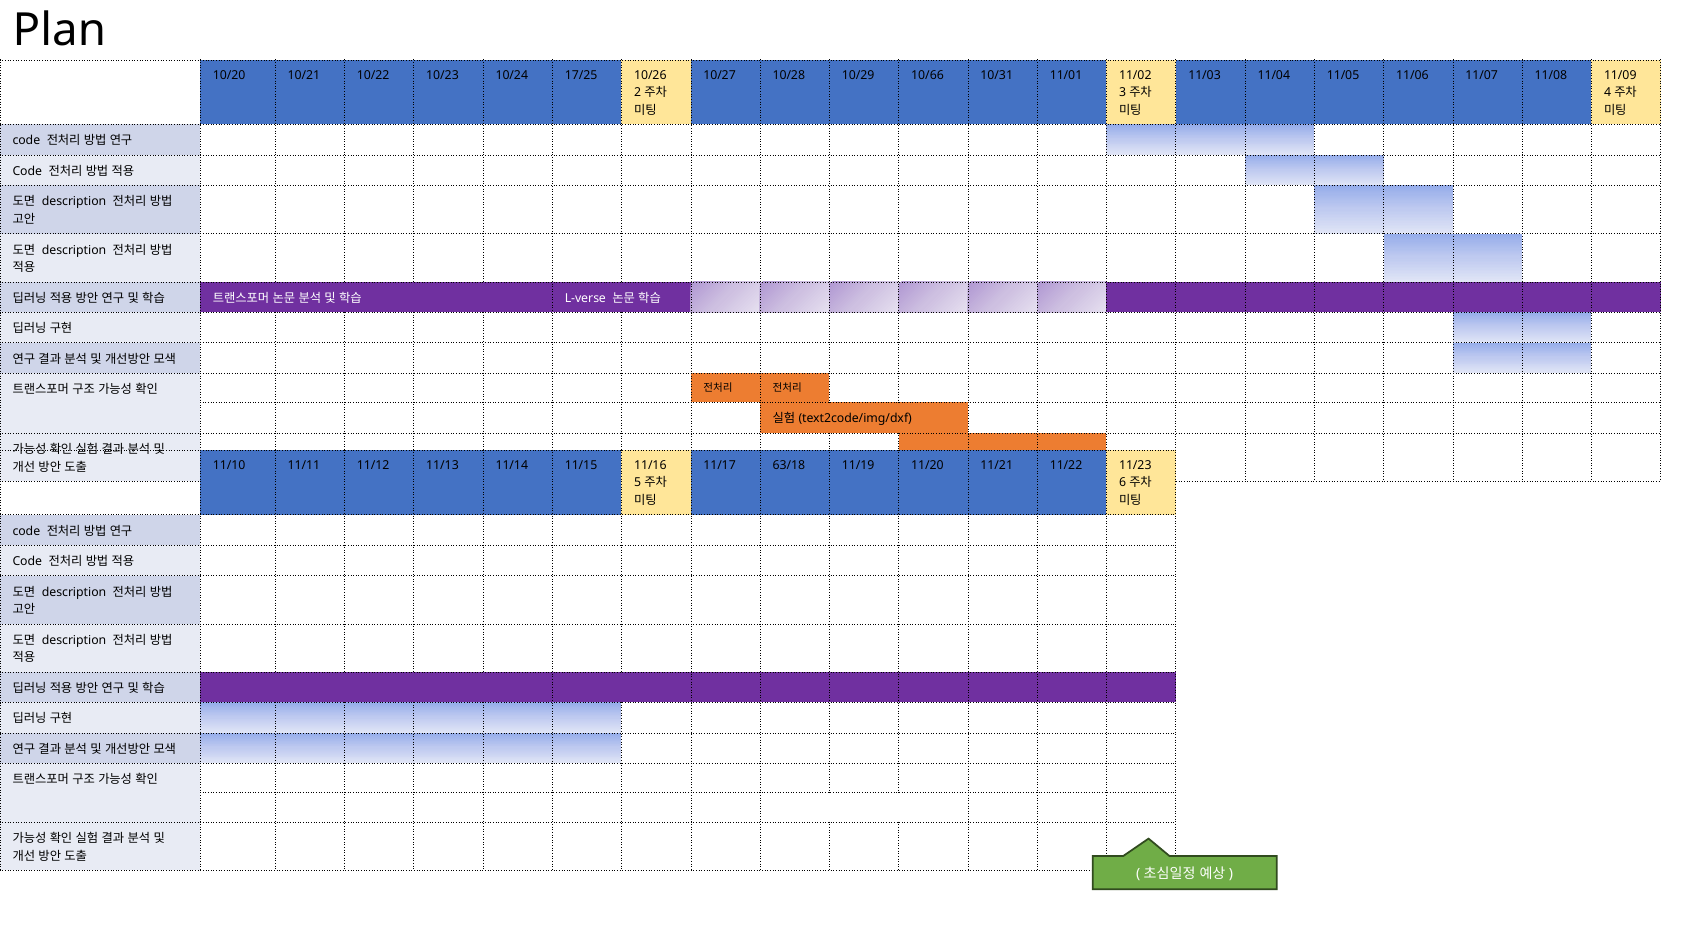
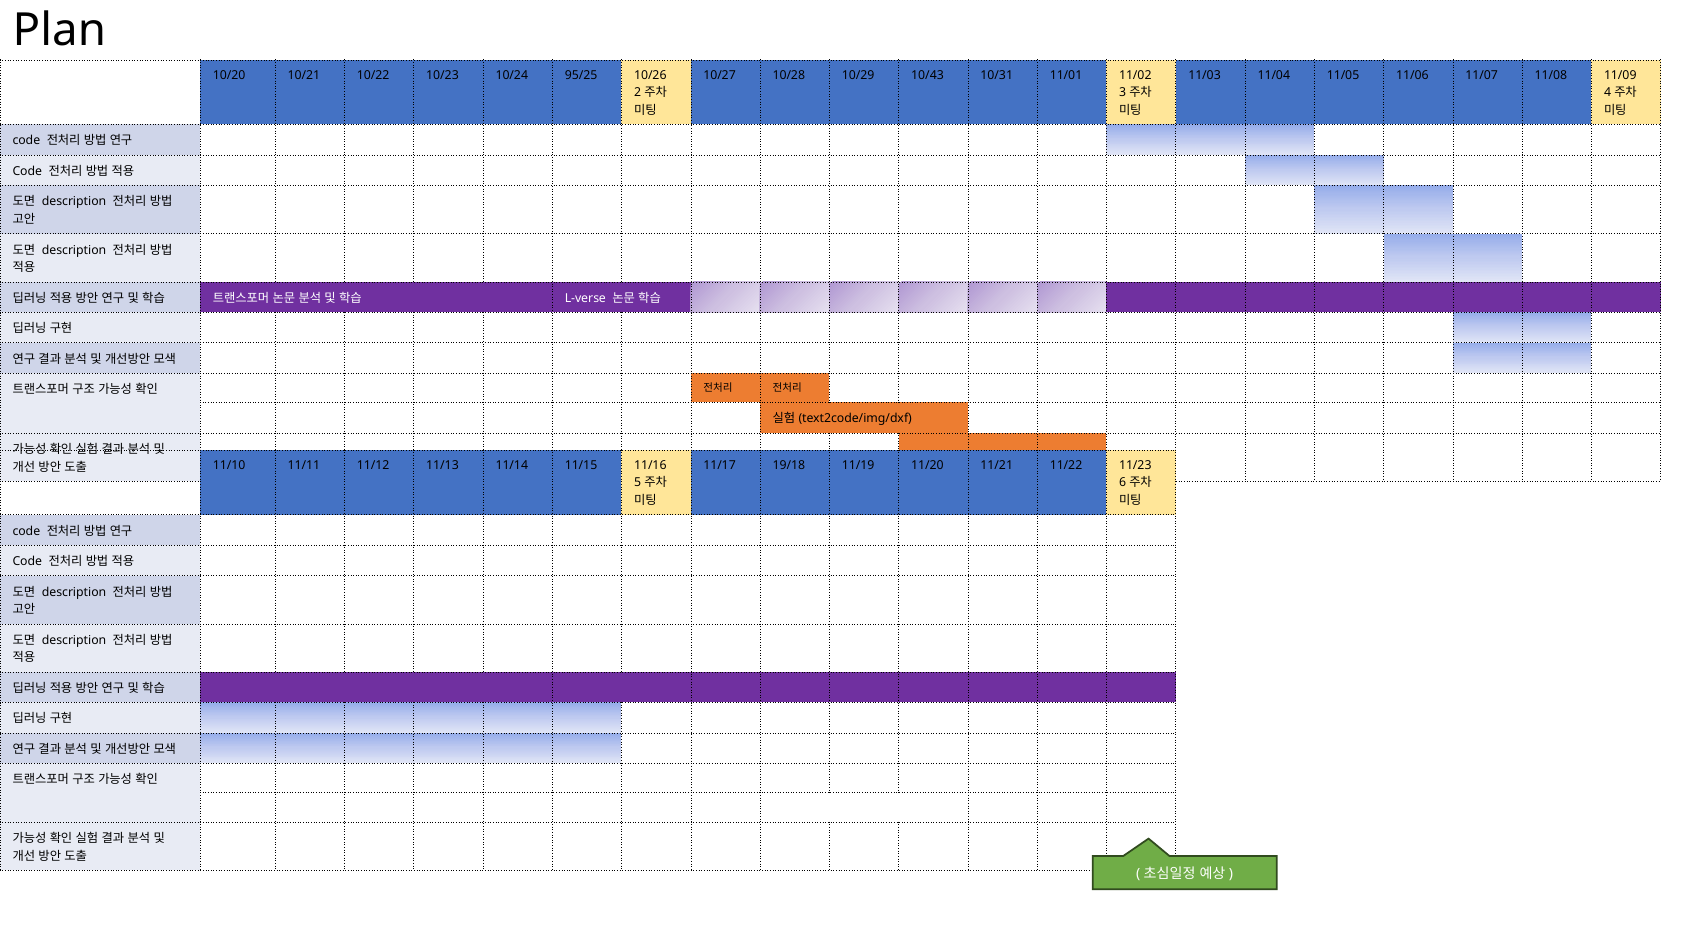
17/25: 17/25 -> 95/25
10/66: 10/66 -> 10/43
63/18: 63/18 -> 19/18
